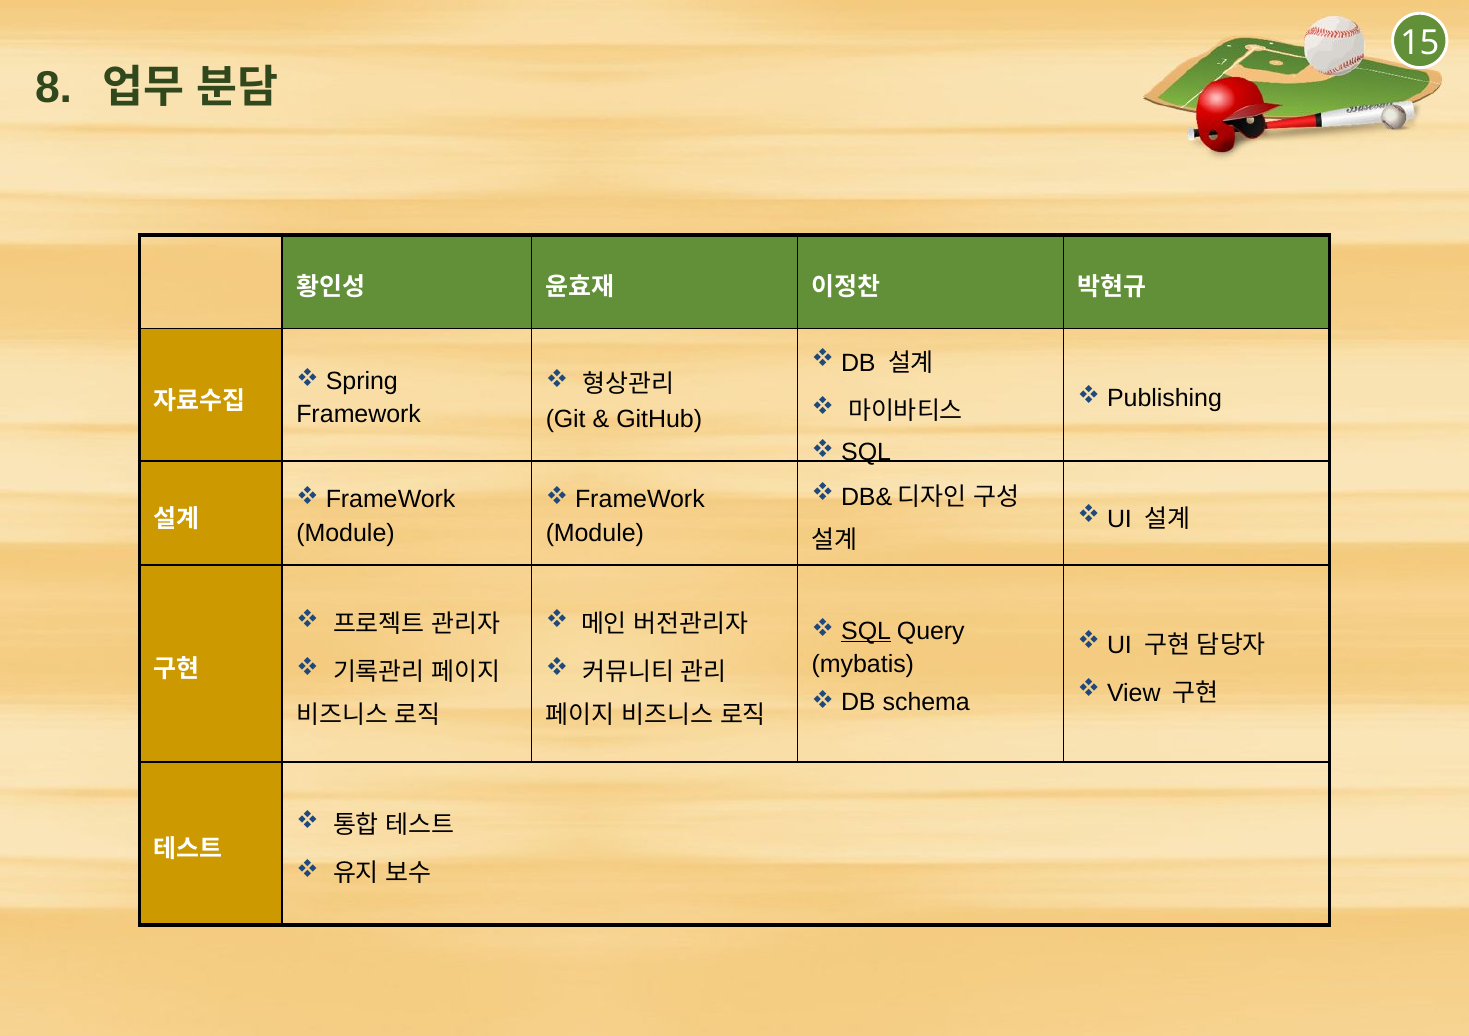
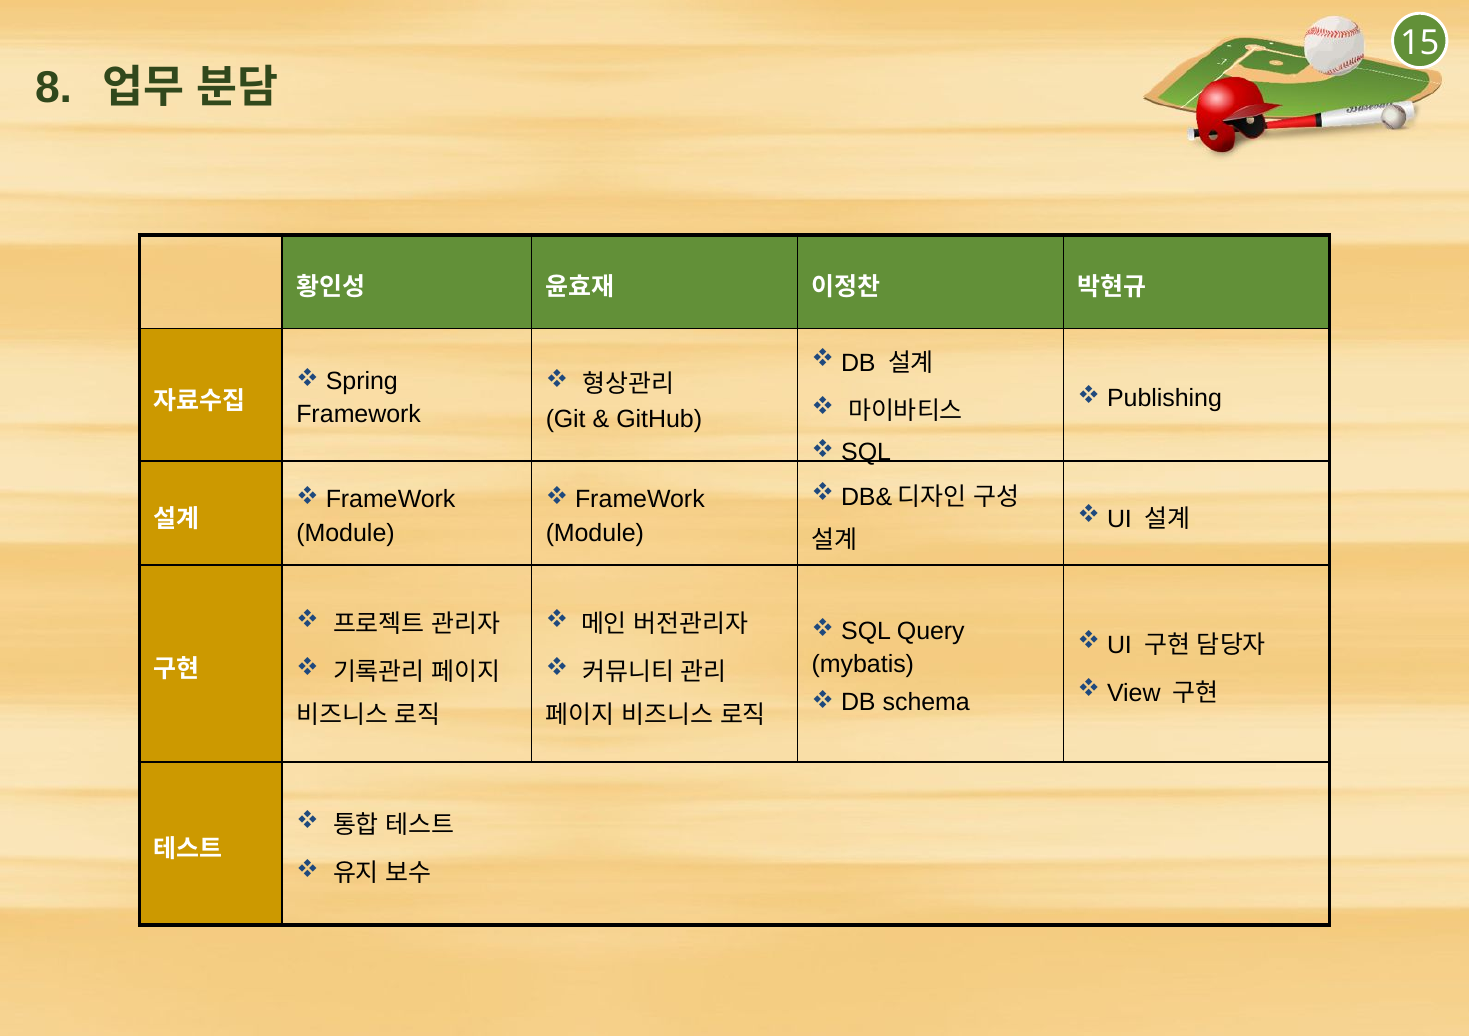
SQL at (866, 631) underline: present -> none
